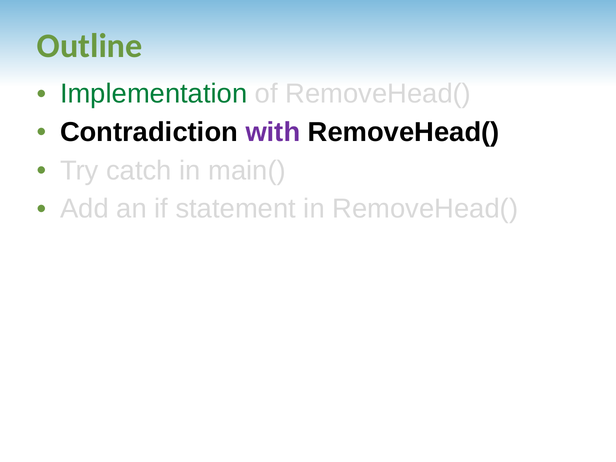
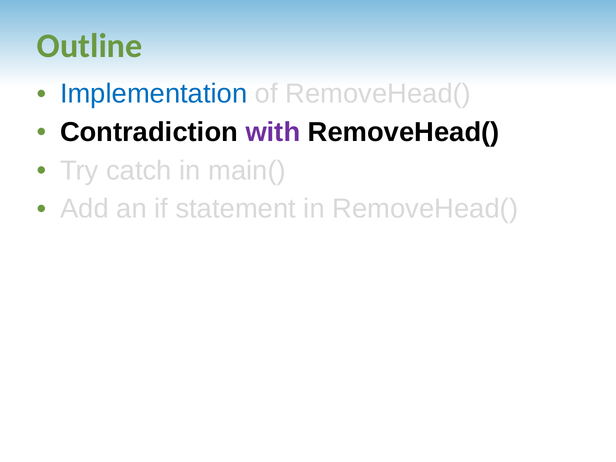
Implementation colour: green -> blue
